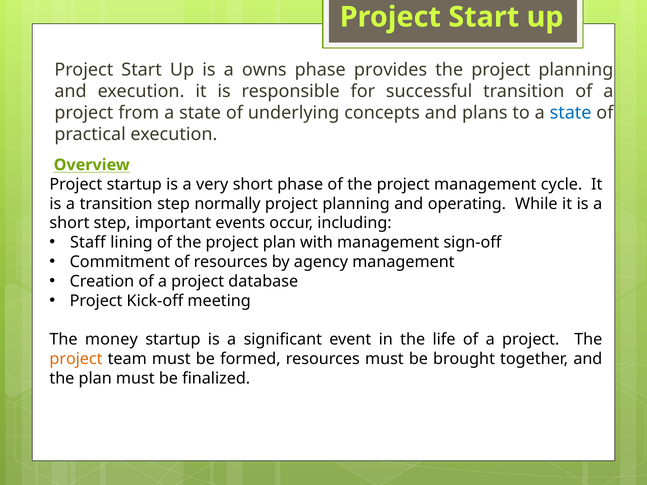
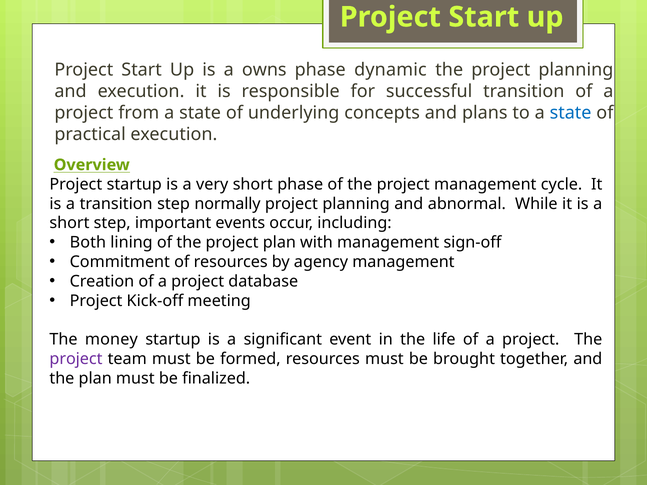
provides: provides -> dynamic
operating: operating -> abnormal
Staff: Staff -> Both
project at (76, 359) colour: orange -> purple
